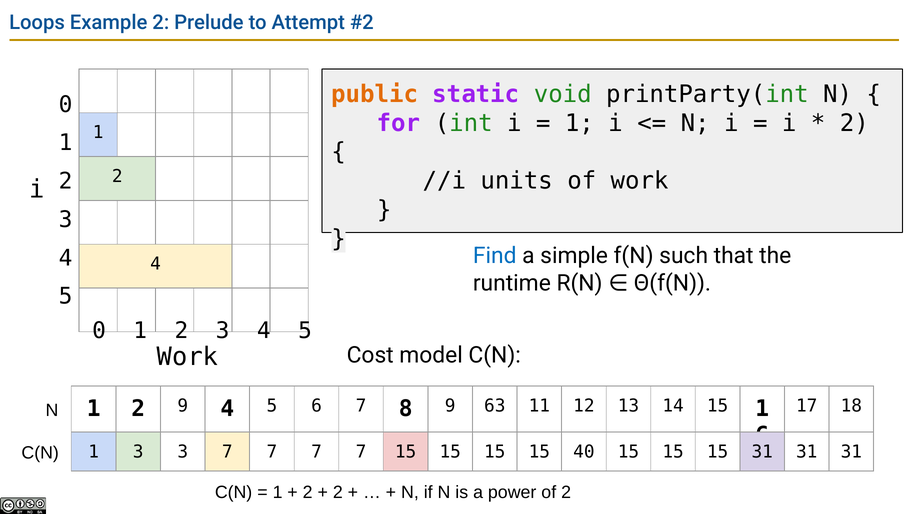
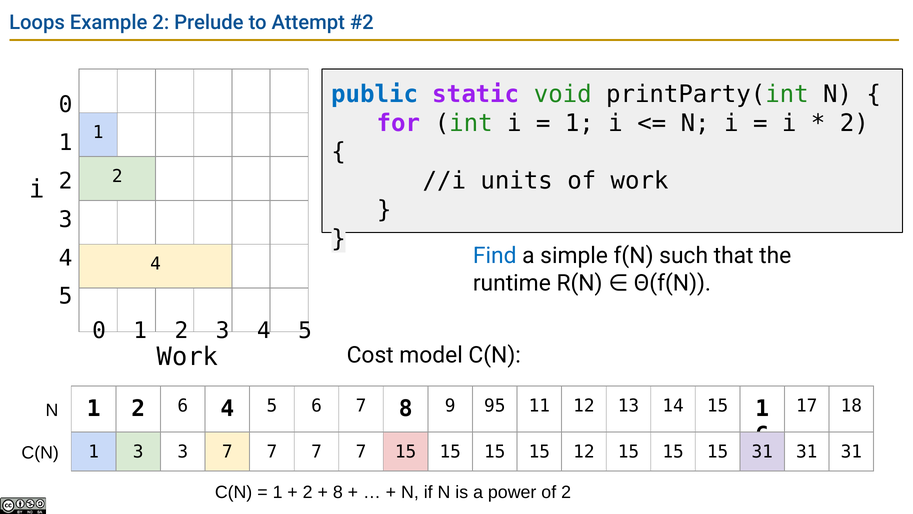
public colour: orange -> blue
2 9: 9 -> 6
63: 63 -> 95
15 40: 40 -> 12
2 at (338, 492): 2 -> 8
